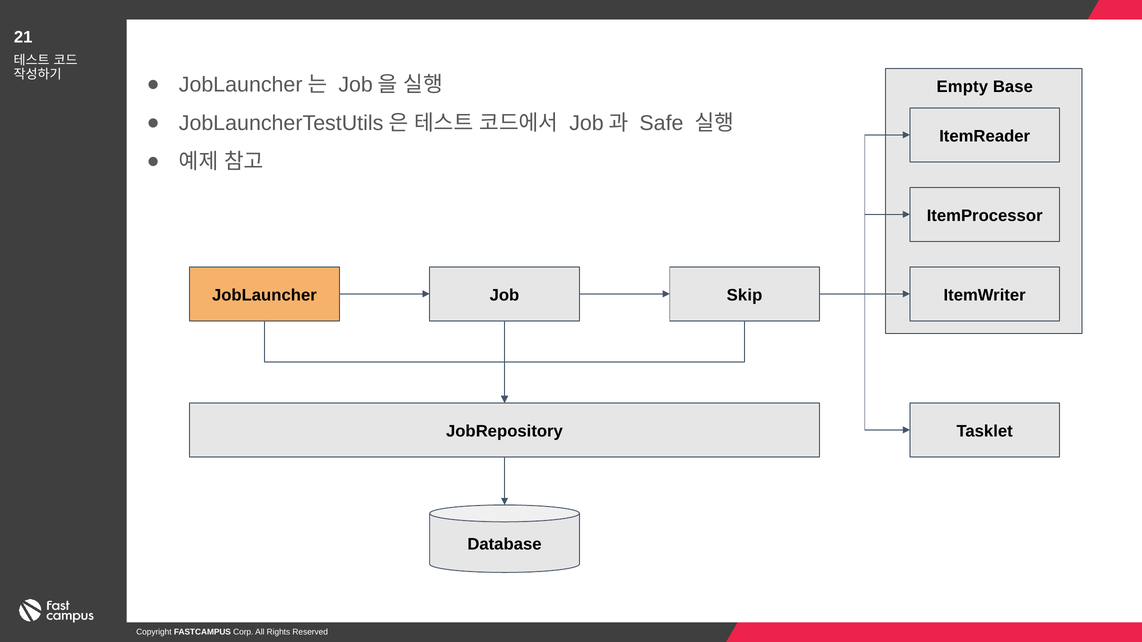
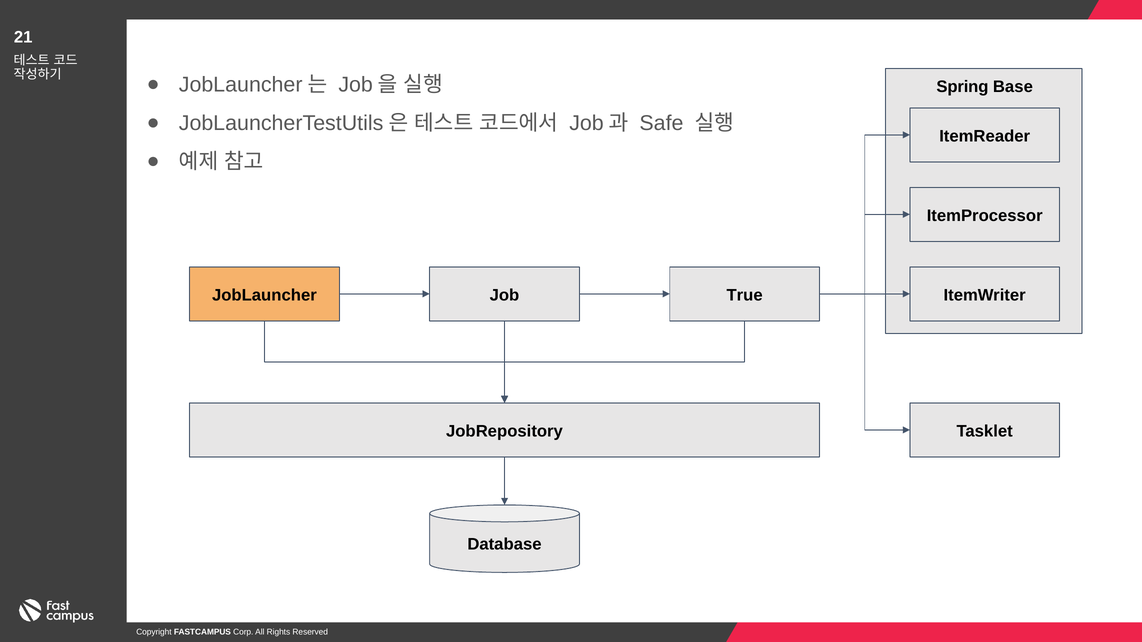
Empty: Empty -> Spring
Skip: Skip -> True
